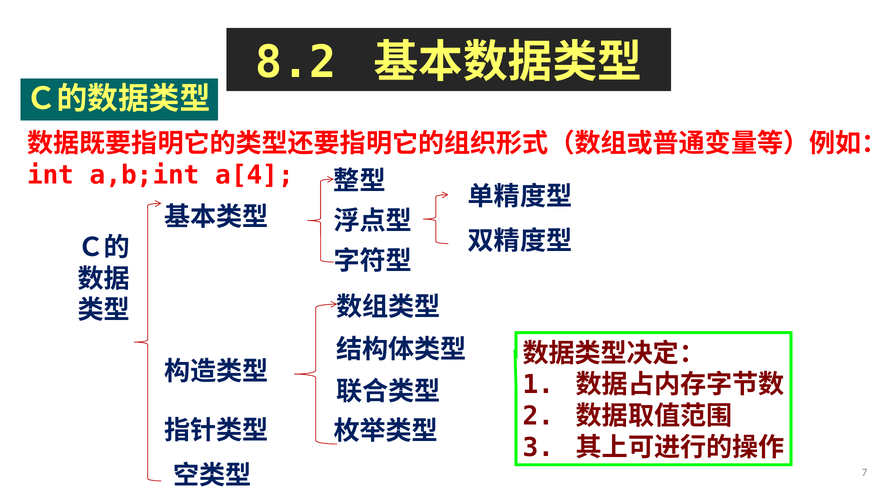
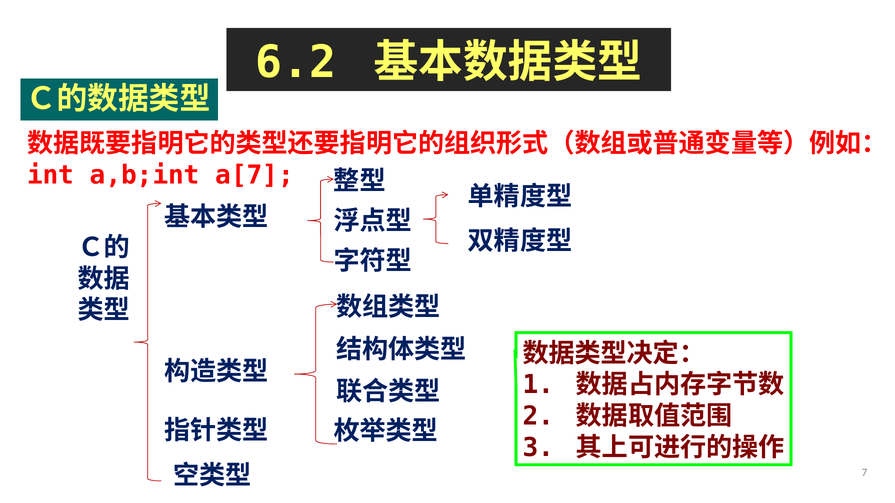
8.2: 8.2 -> 6.2
a[4: a[4 -> a[7
